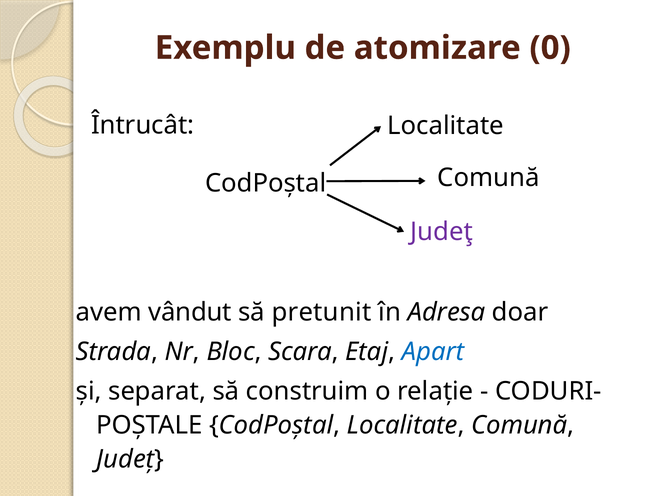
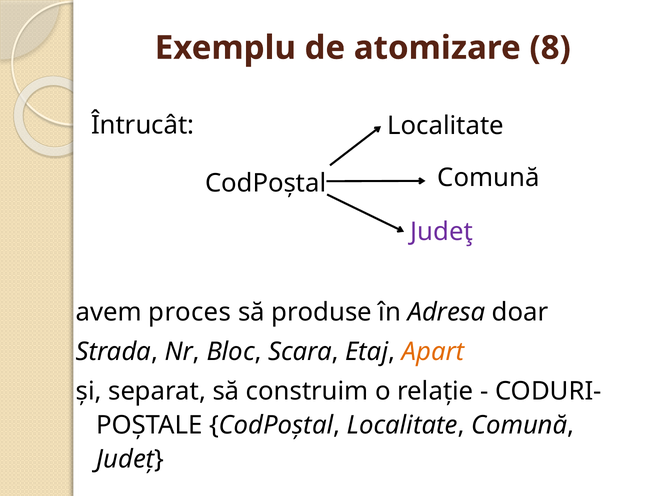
0: 0 -> 8
vândut: vândut -> proces
pretunit: pretunit -> produse
Apart colour: blue -> orange
